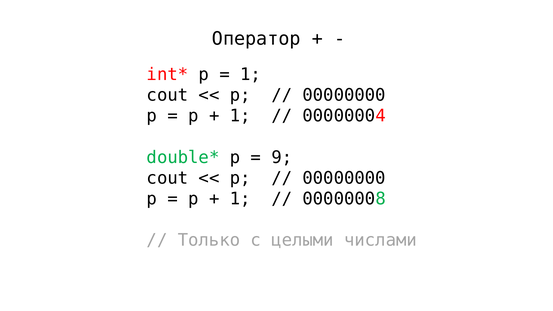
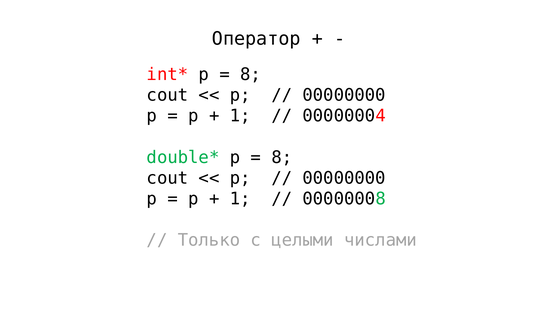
1 at (251, 74): 1 -> 8
9 at (282, 157): 9 -> 8
